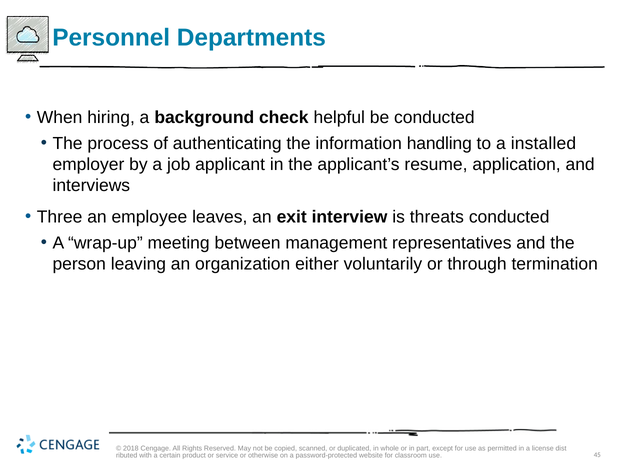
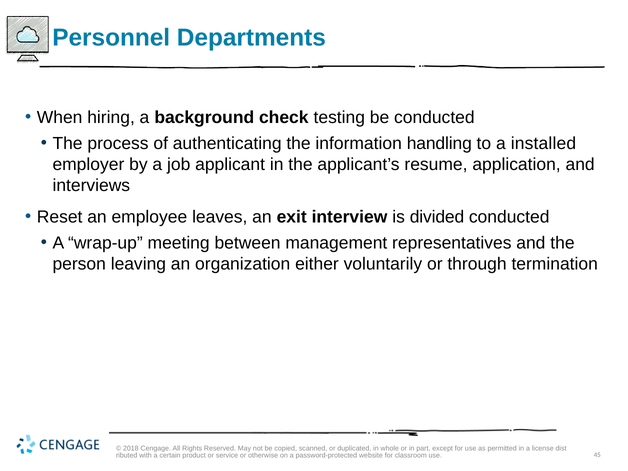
helpful: helpful -> testing
Three: Three -> Reset
threats: threats -> divided
